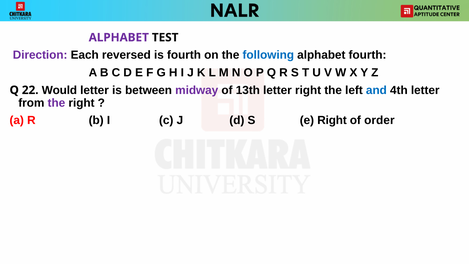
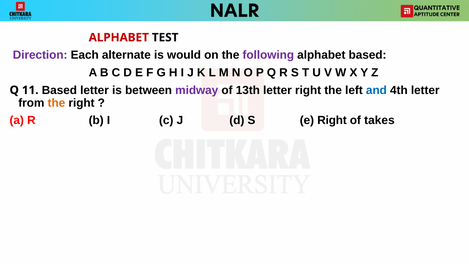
ALPHABET at (119, 37) colour: purple -> red
reversed: reversed -> alternate
is fourth: fourth -> would
following colour: blue -> purple
alphabet fourth: fourth -> based
22: 22 -> 11
Would at (59, 90): Would -> Based
the at (56, 103) colour: purple -> orange
order: order -> takes
